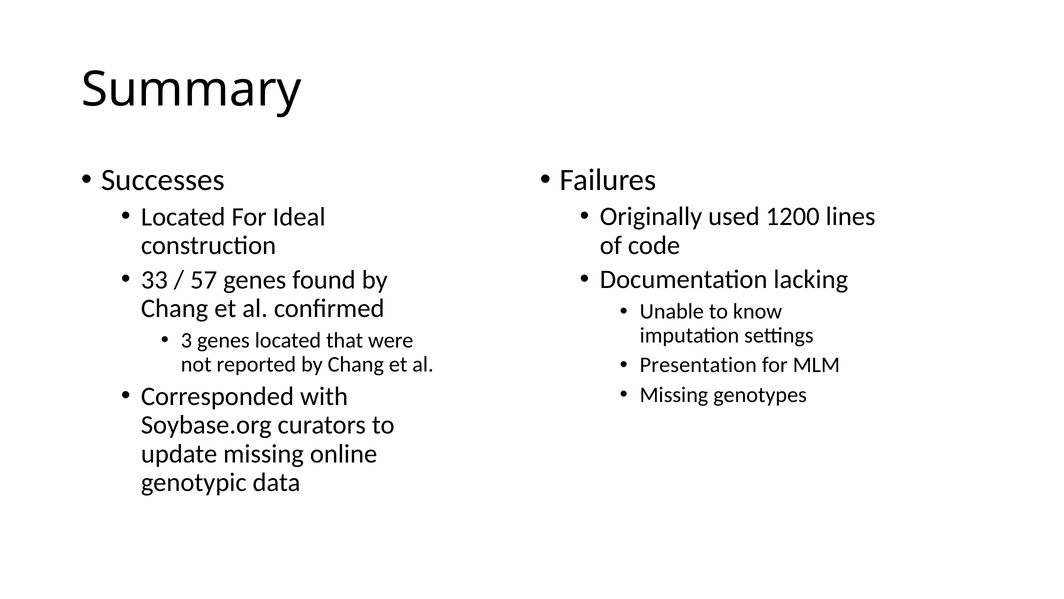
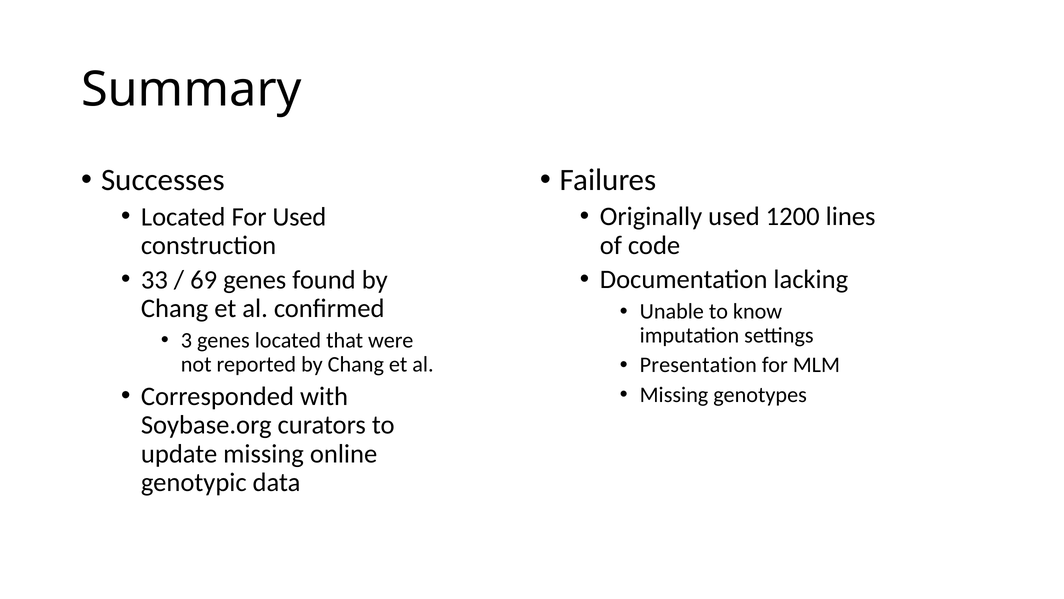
For Ideal: Ideal -> Used
57: 57 -> 69
